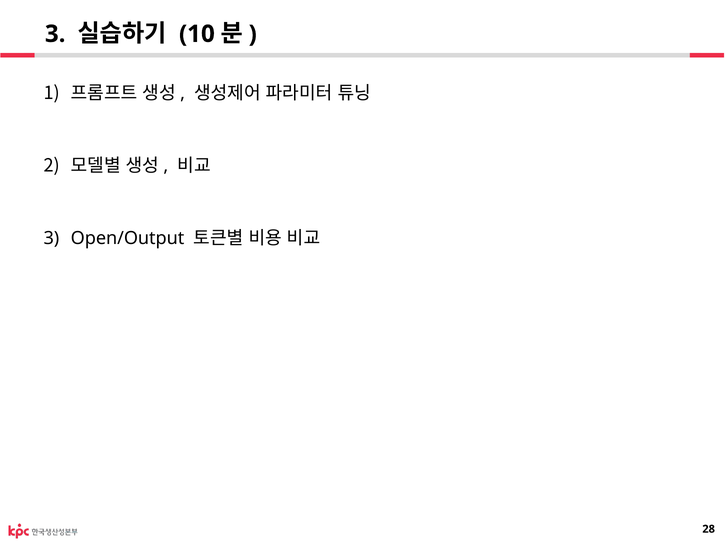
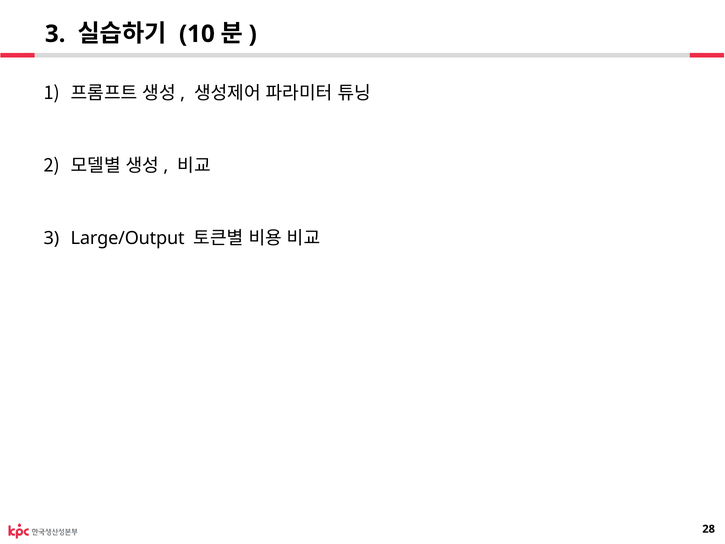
Open/Output: Open/Output -> Large/Output
